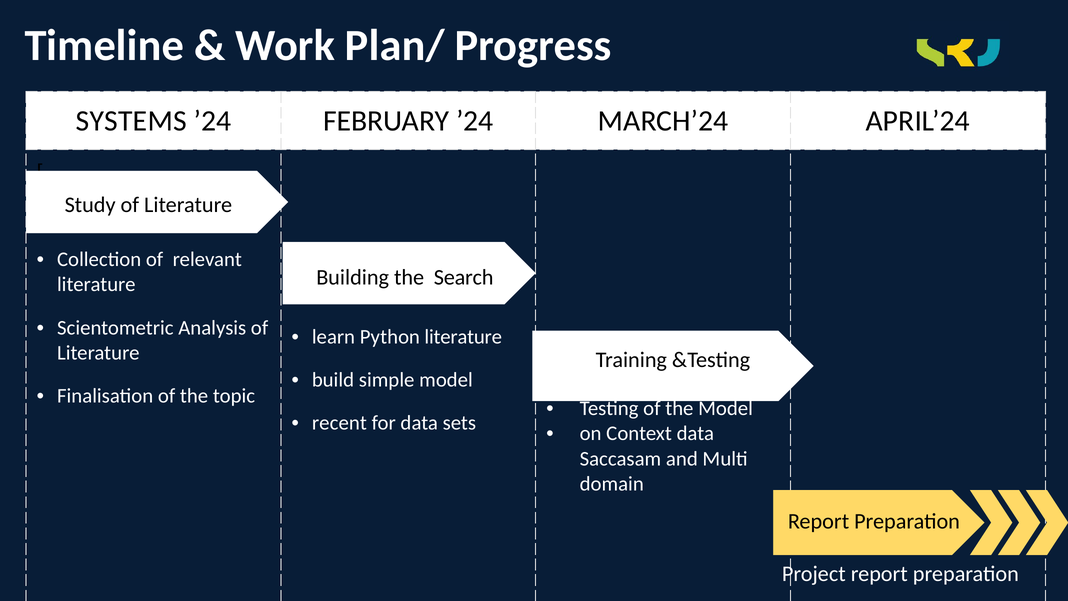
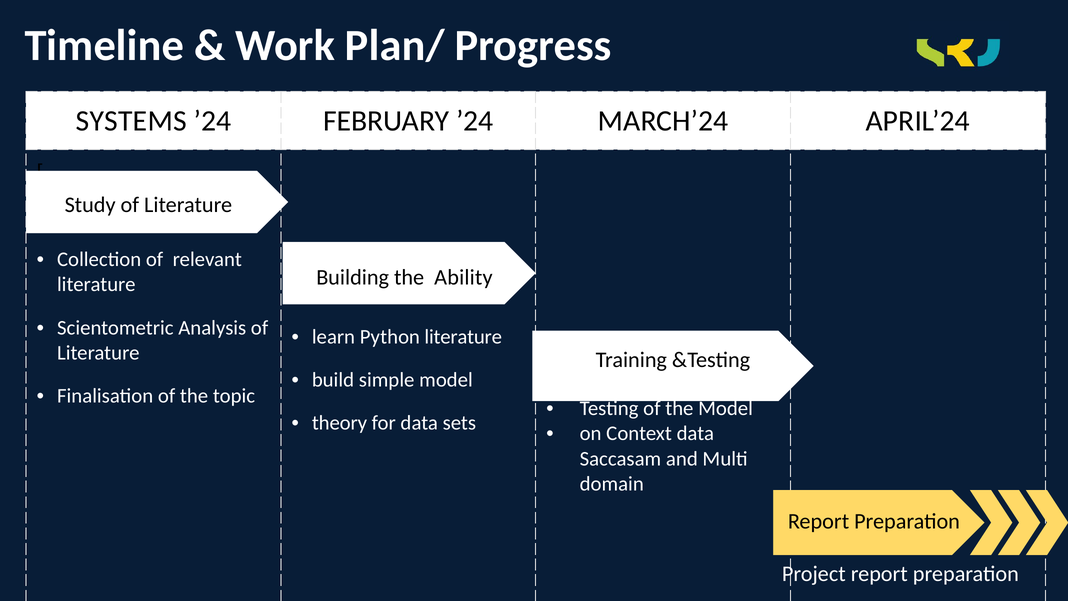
Search: Search -> Ability
recent: recent -> theory
